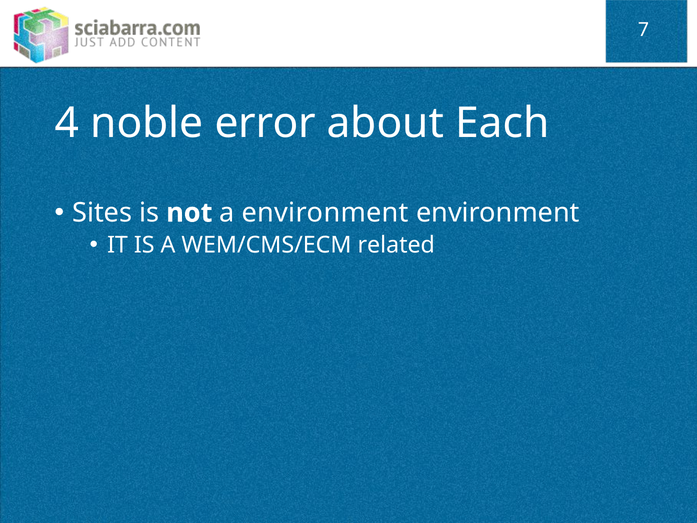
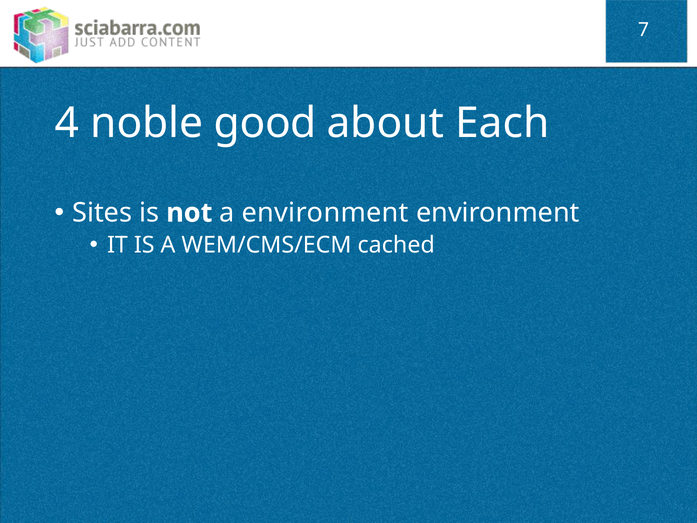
error: error -> good
related: related -> cached
